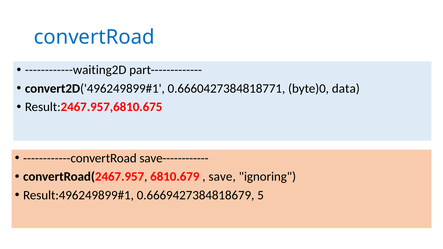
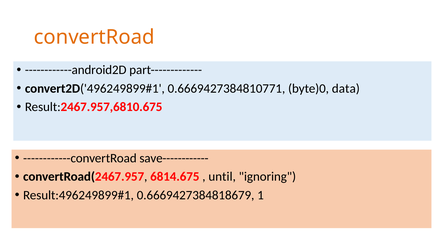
convertRoad colour: blue -> orange
------------waiting2D: ------------waiting2D -> ------------android2D
0.6660427384818771: 0.6660427384818771 -> 0.6669427384810771
6810.679: 6810.679 -> 6814.675
save: save -> until
5: 5 -> 1
